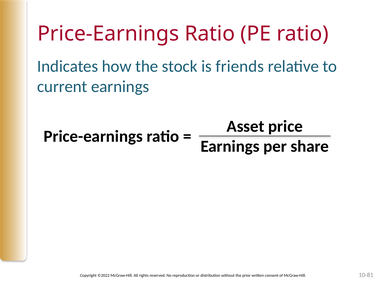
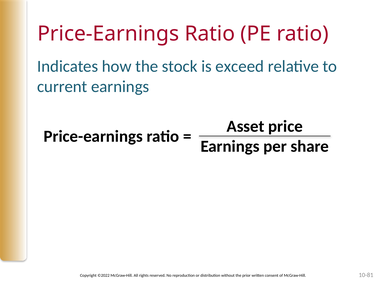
friends: friends -> exceed
